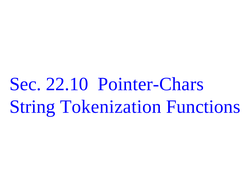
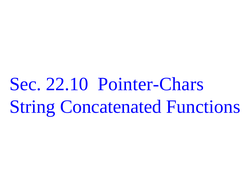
Tokenization: Tokenization -> Concatenated
